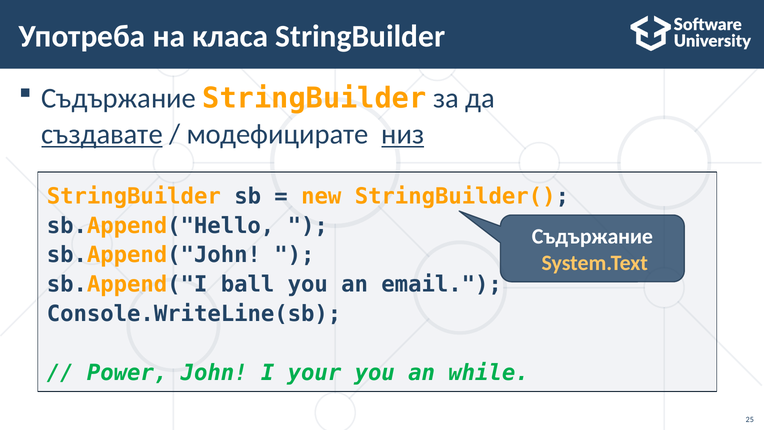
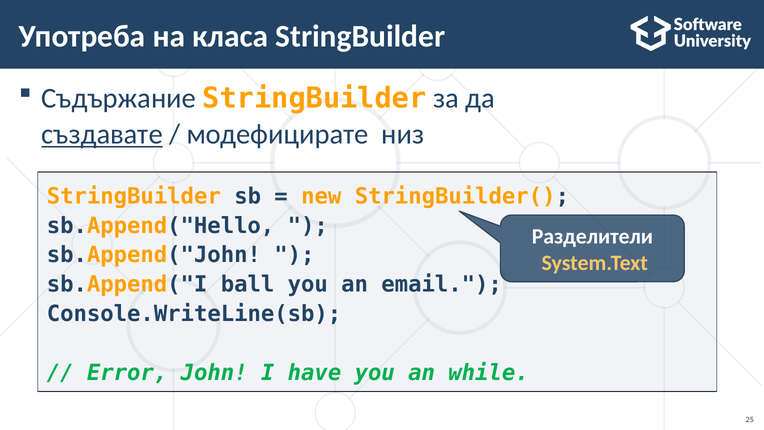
низ underline: present -> none
Съдържание at (592, 237): Съдържание -> Разделители
Power: Power -> Error
your: your -> have
